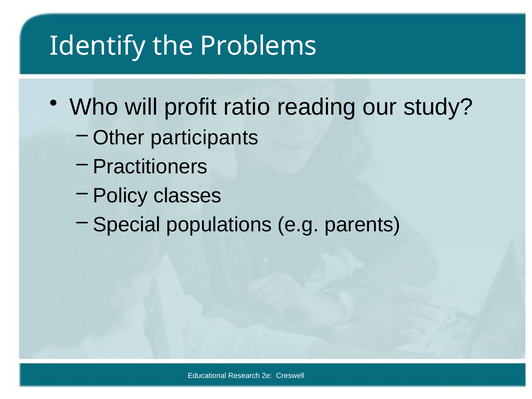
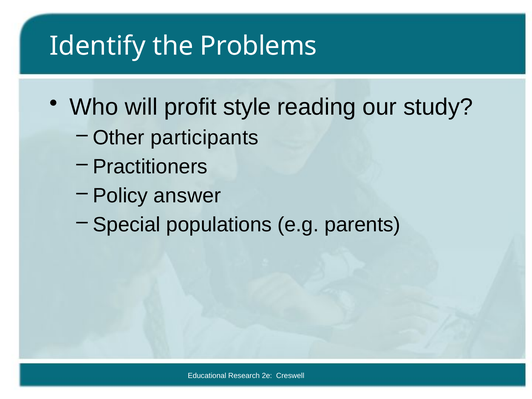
ratio: ratio -> style
classes: classes -> answer
